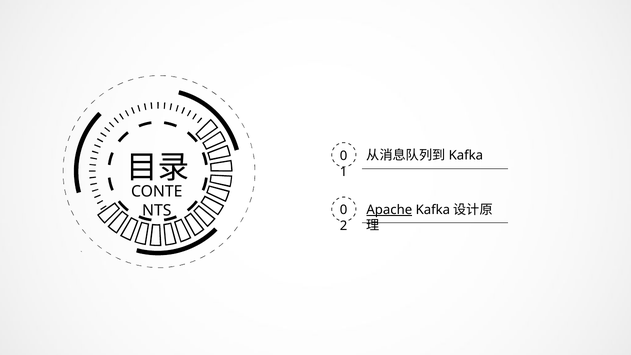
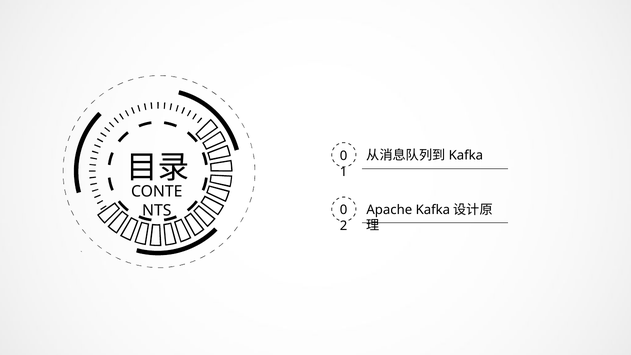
Apache underline: present -> none
